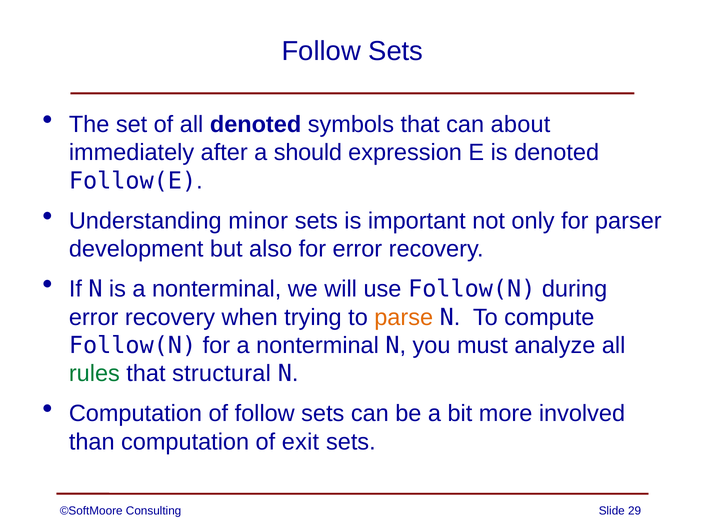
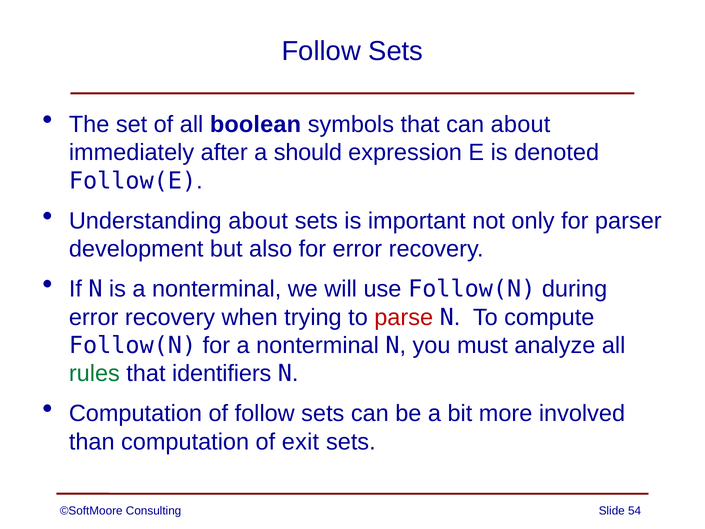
all denoted: denoted -> boolean
Understanding minor: minor -> about
parse colour: orange -> red
structural: structural -> identifiers
29: 29 -> 54
